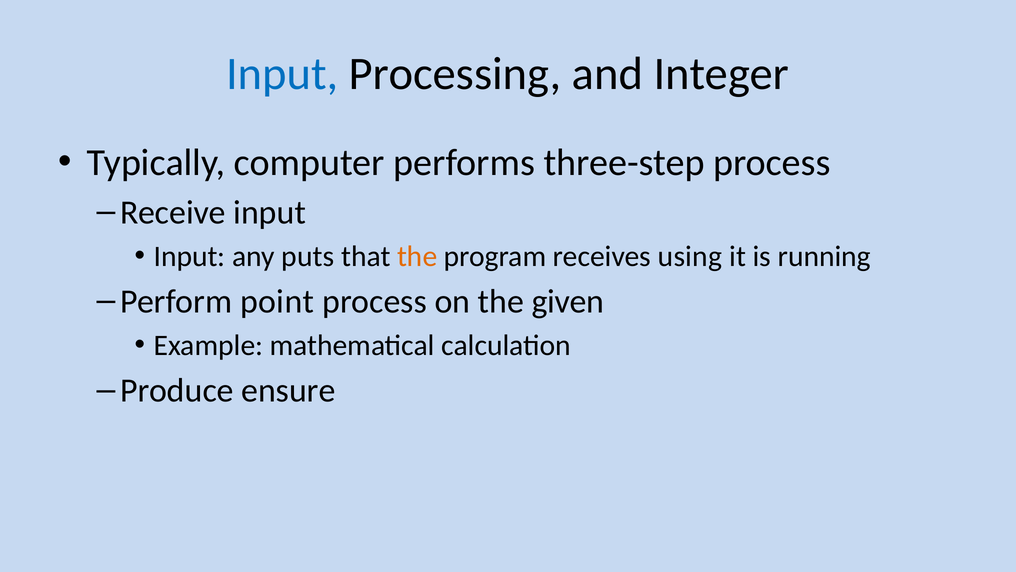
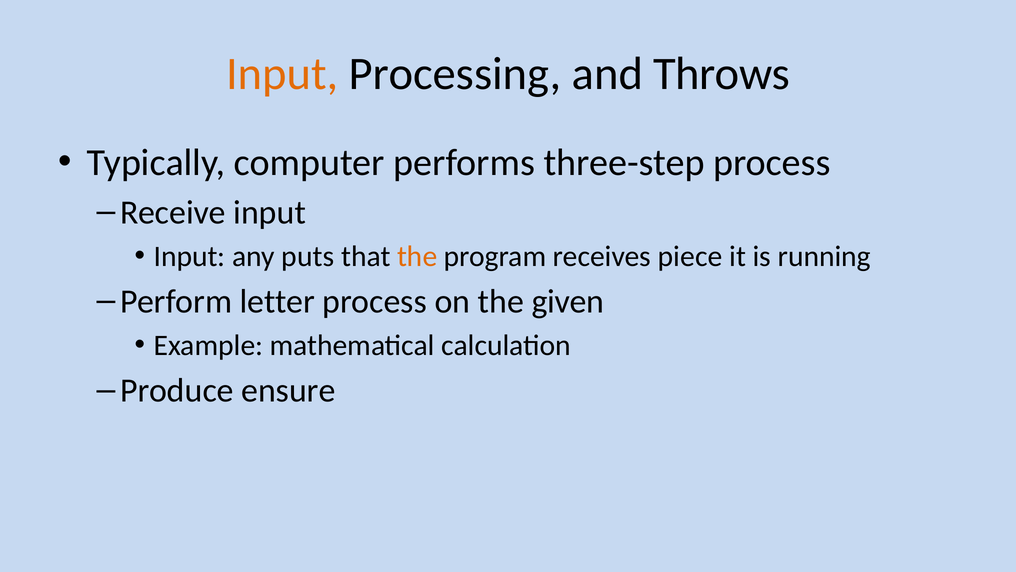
Input at (282, 74) colour: blue -> orange
Integer: Integer -> Throws
using: using -> piece
point: point -> letter
